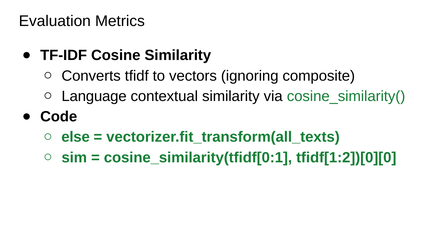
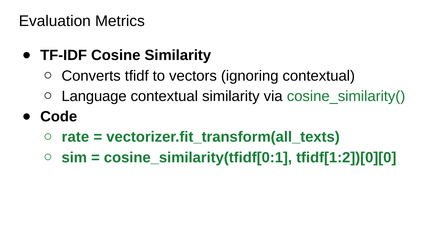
ignoring composite: composite -> contextual
else: else -> rate
